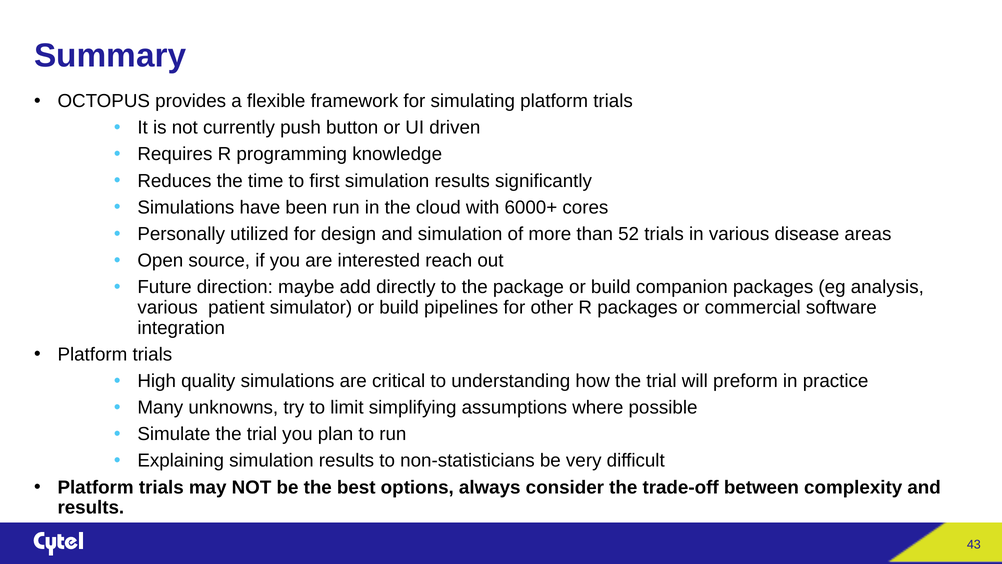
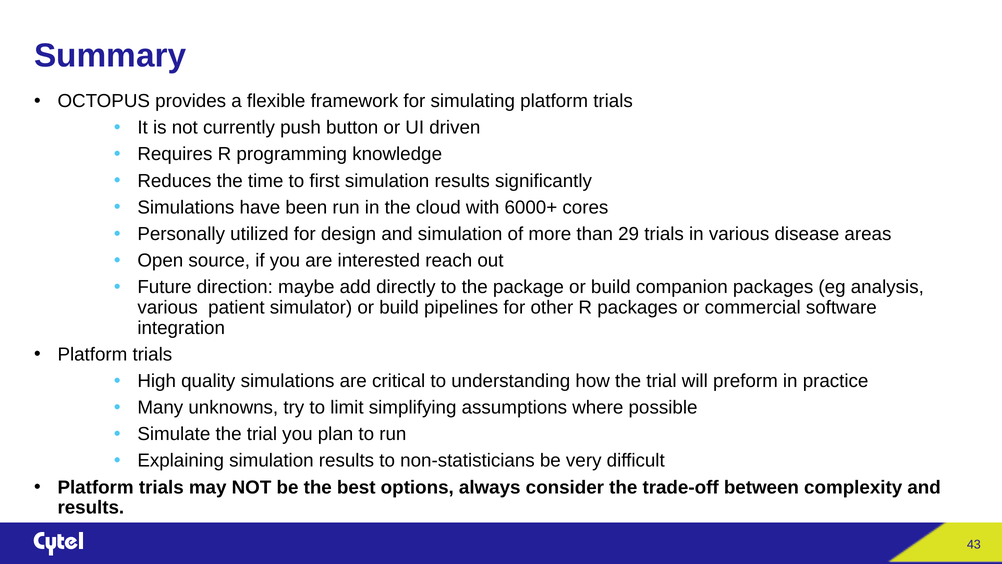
52: 52 -> 29
